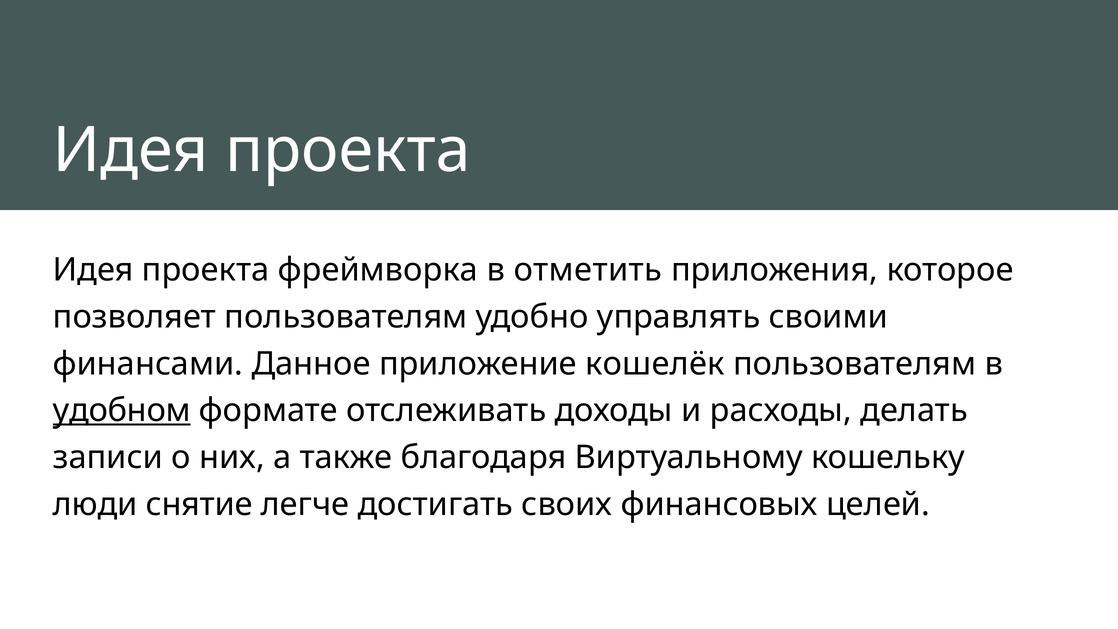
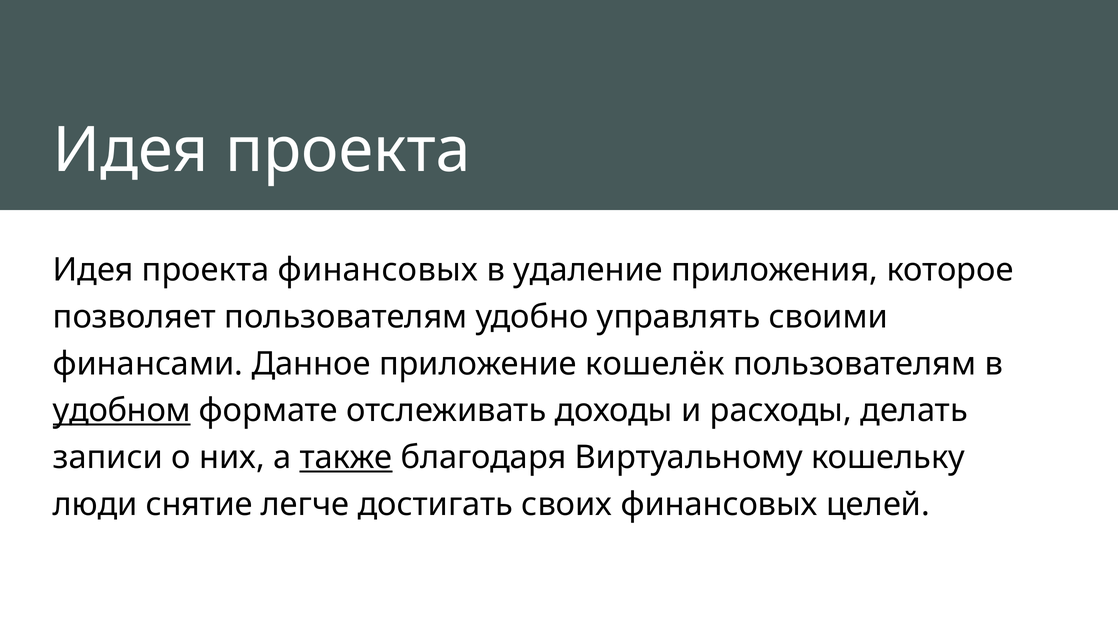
проекта фреймворка: фреймворка -> финансовых
отметить: отметить -> удаление
также underline: none -> present
